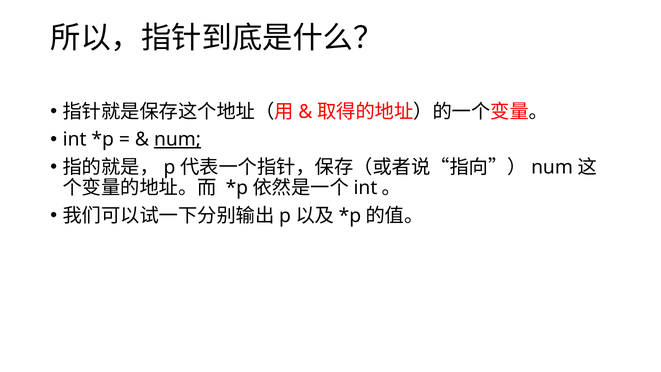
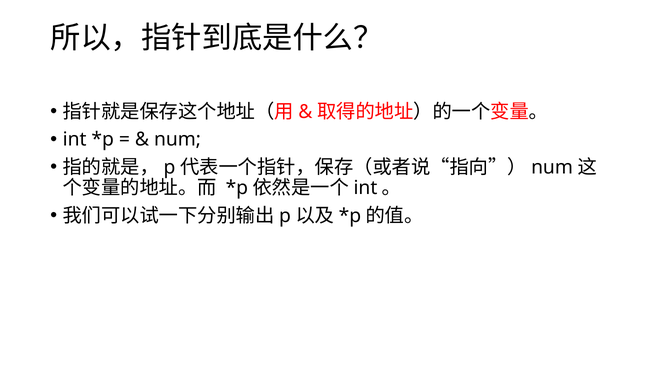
num at (177, 139) underline: present -> none
